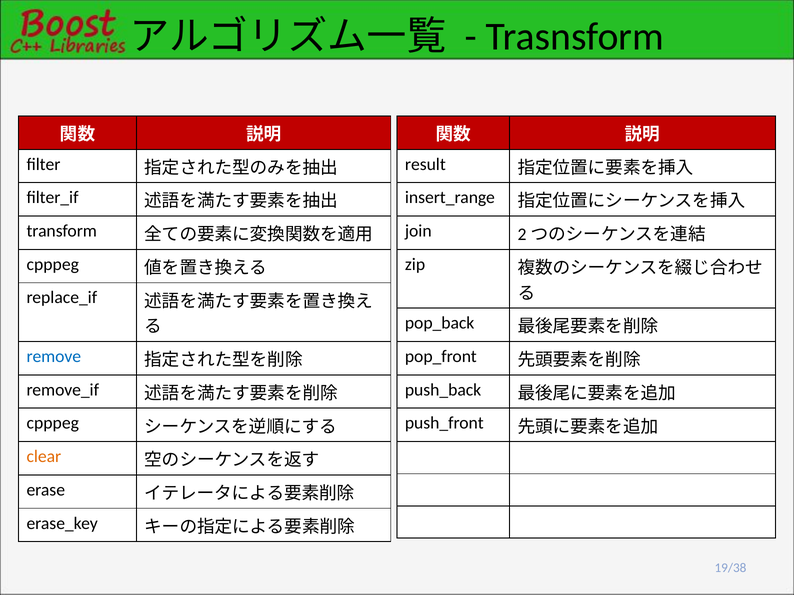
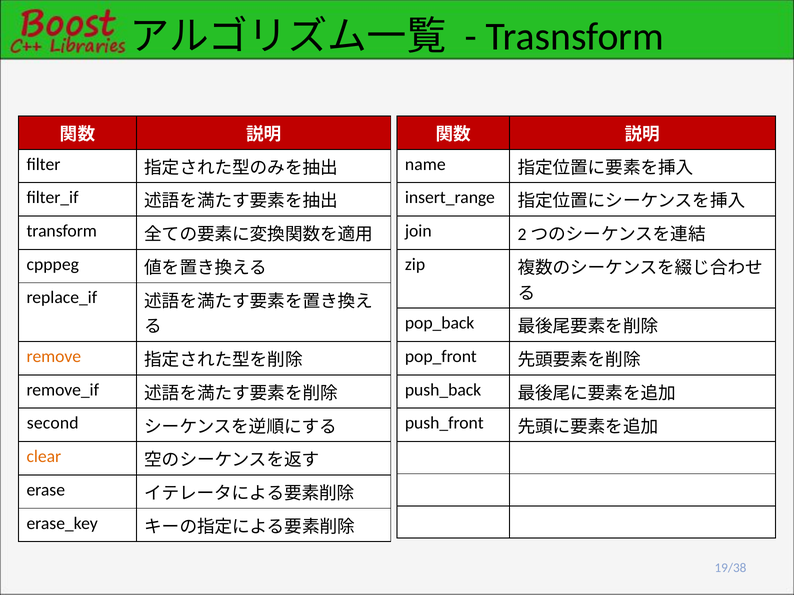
result: result -> name
remove colour: blue -> orange
cpppeg at (53, 424): cpppeg -> second
